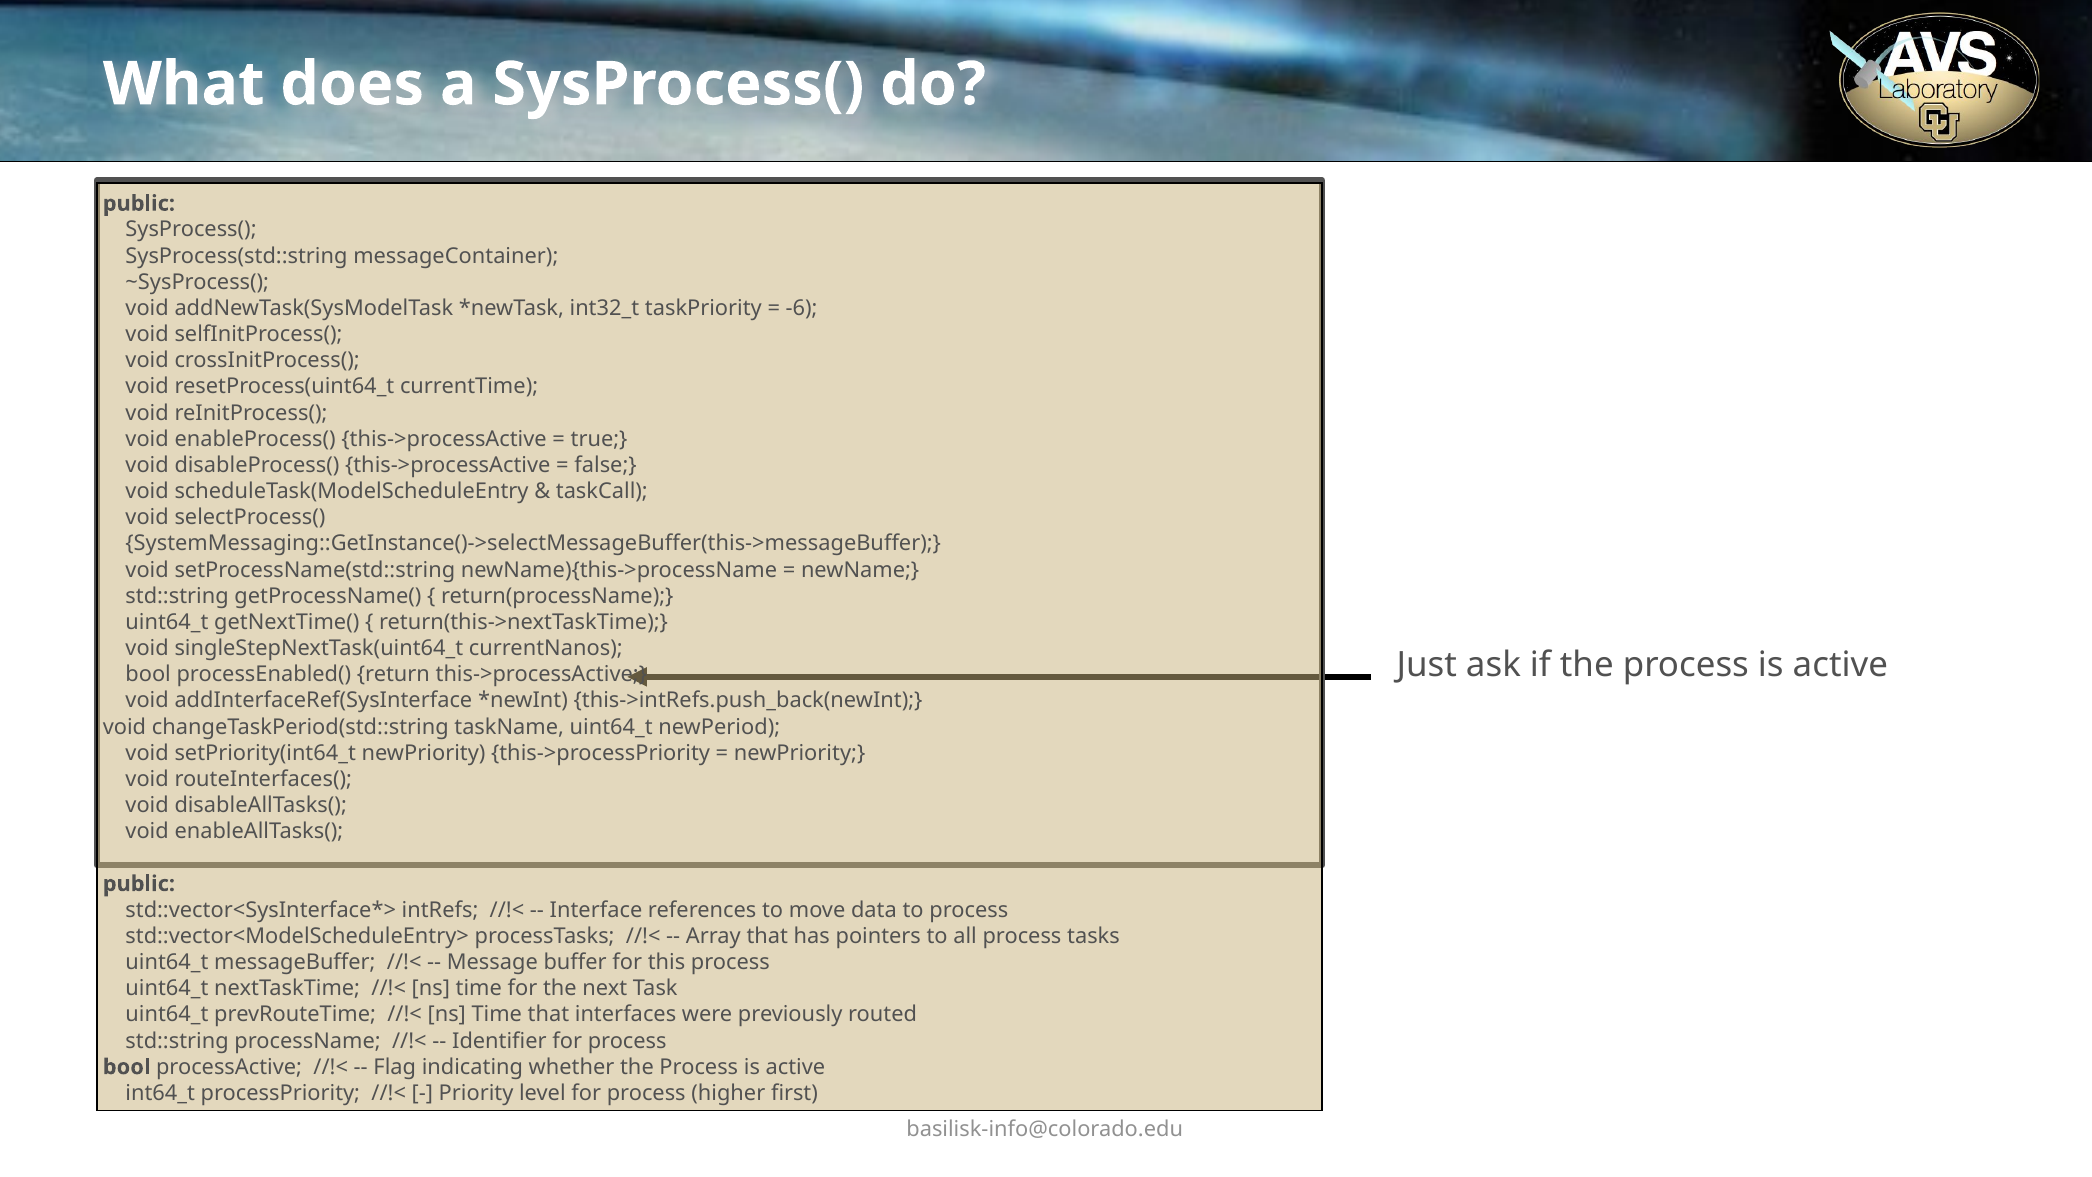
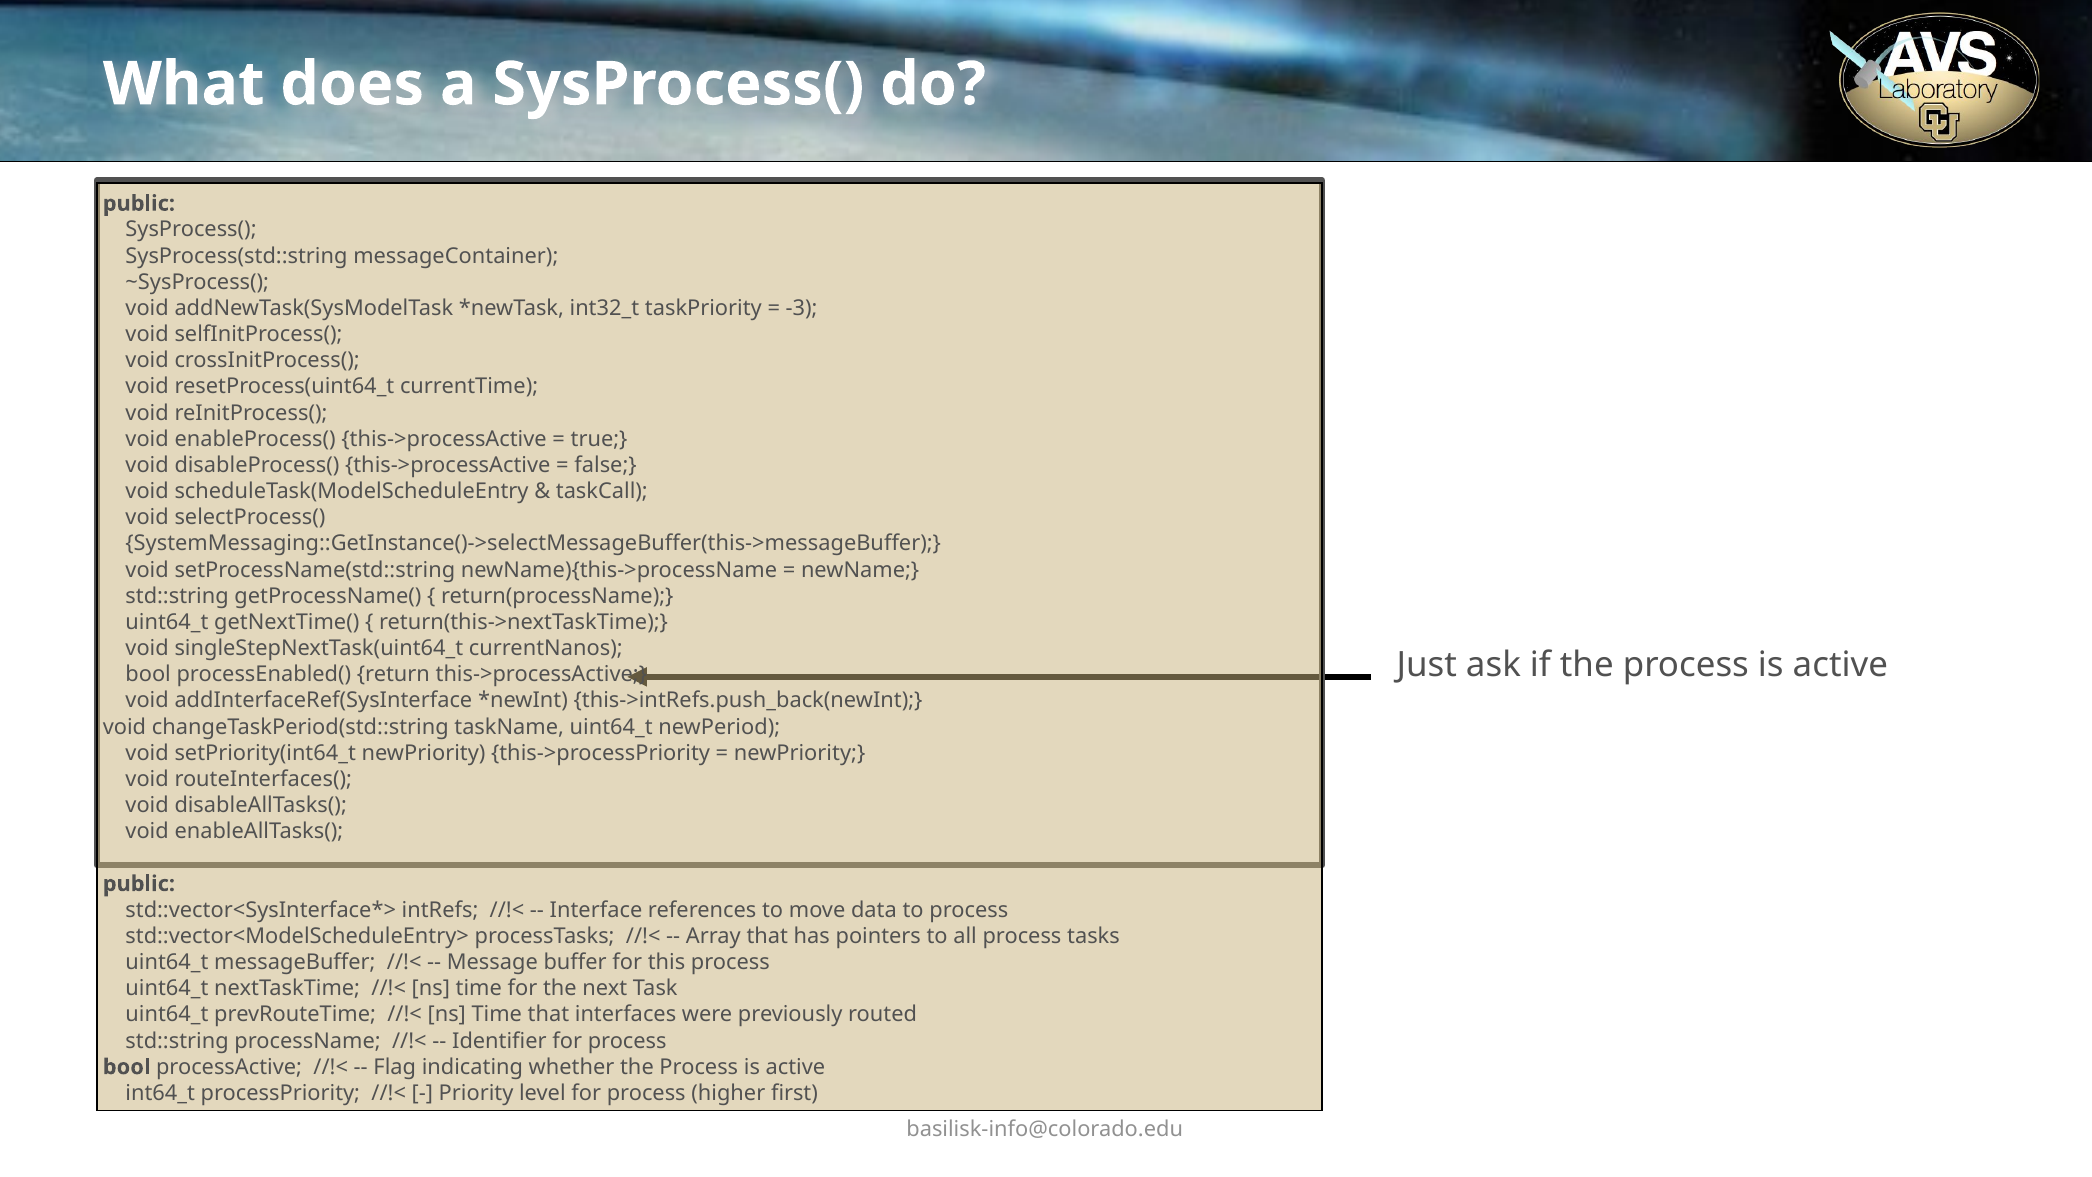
-6: -6 -> -3
